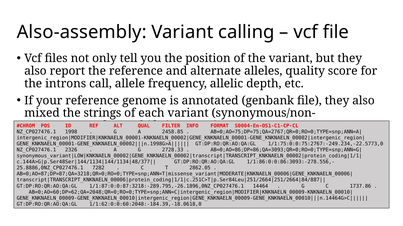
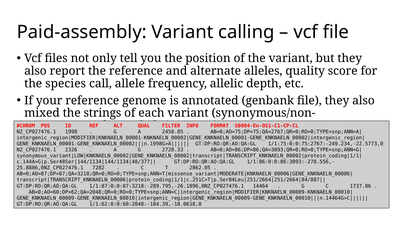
Also-assembly: Also-assembly -> Paid-assembly
introns: introns -> species
